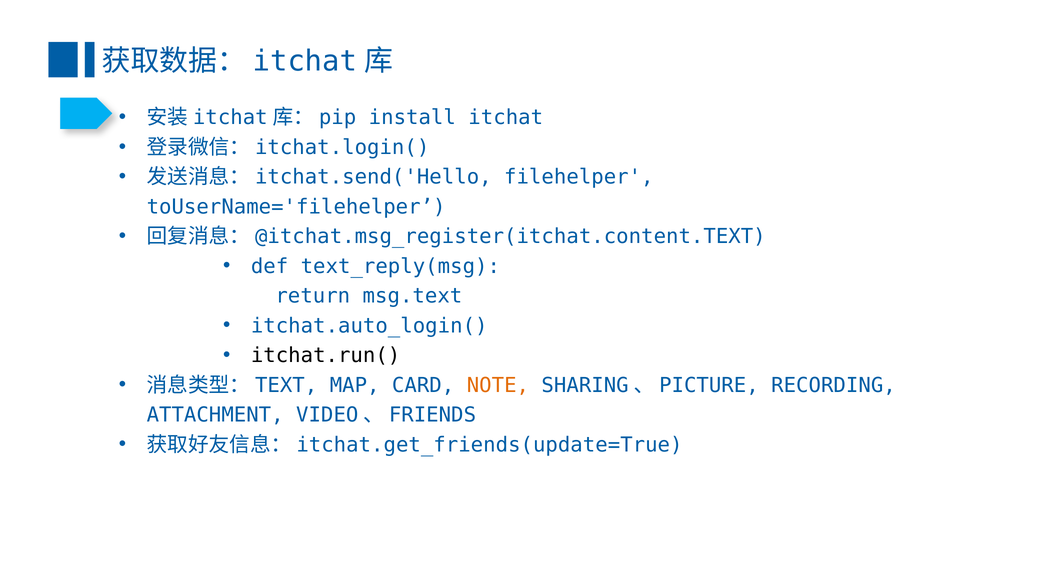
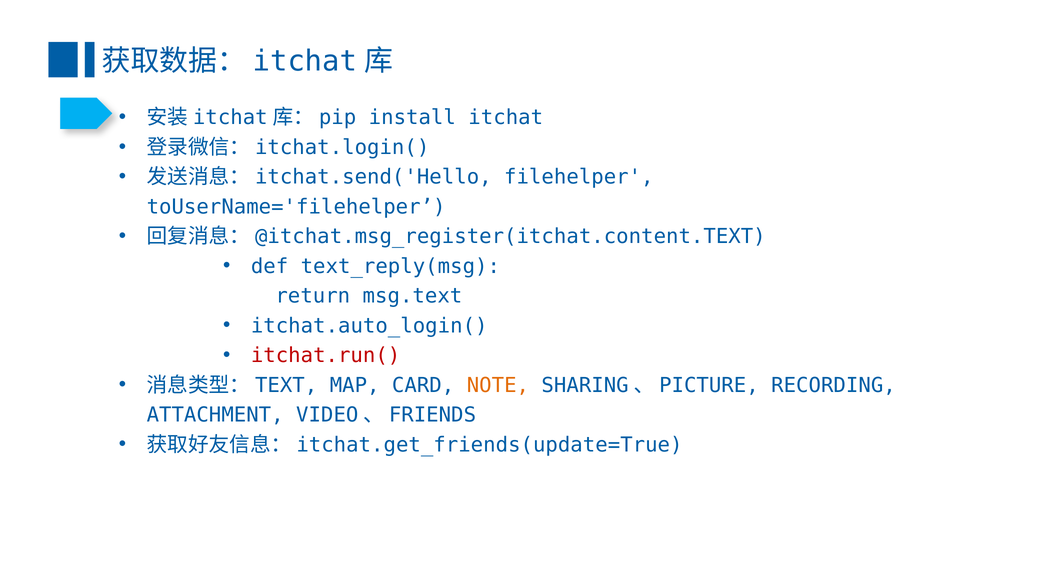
itchat.run( colour: black -> red
